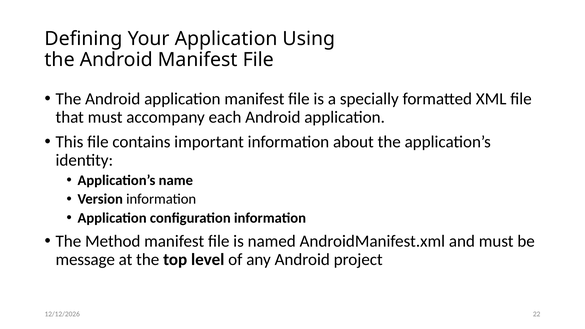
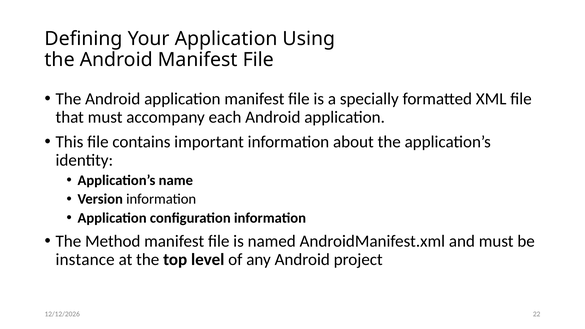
message: message -> instance
